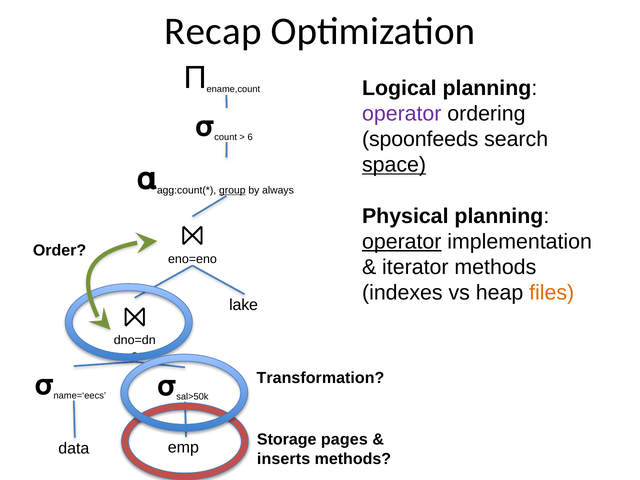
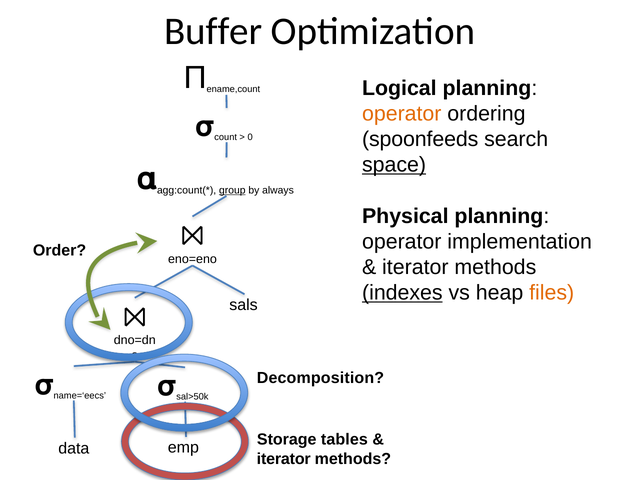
Recap: Recap -> Buffer
operator at (402, 114) colour: purple -> orange
6: 6 -> 0
operator at (402, 242) underline: present -> none
indexes underline: none -> present
lake: lake -> sals
Transformation: Transformation -> Decomposition
pages: pages -> tables
inserts at (284, 459): inserts -> iterator
